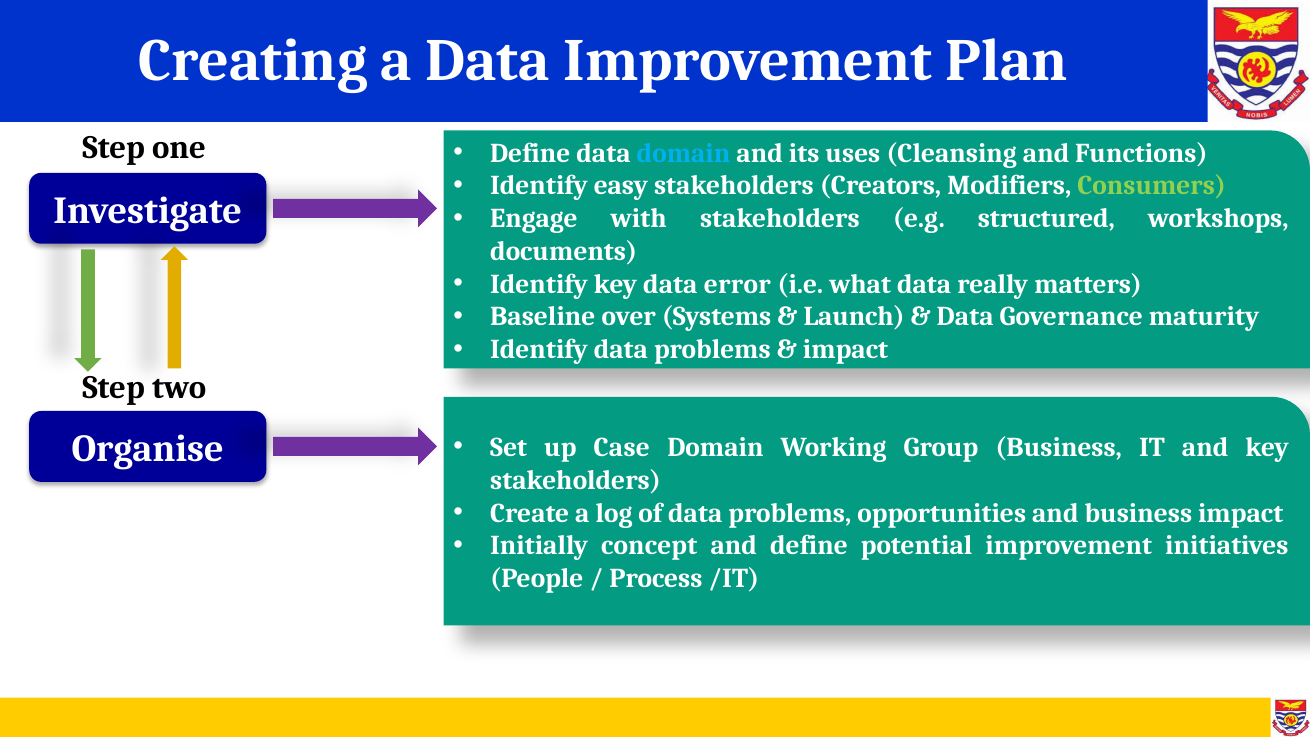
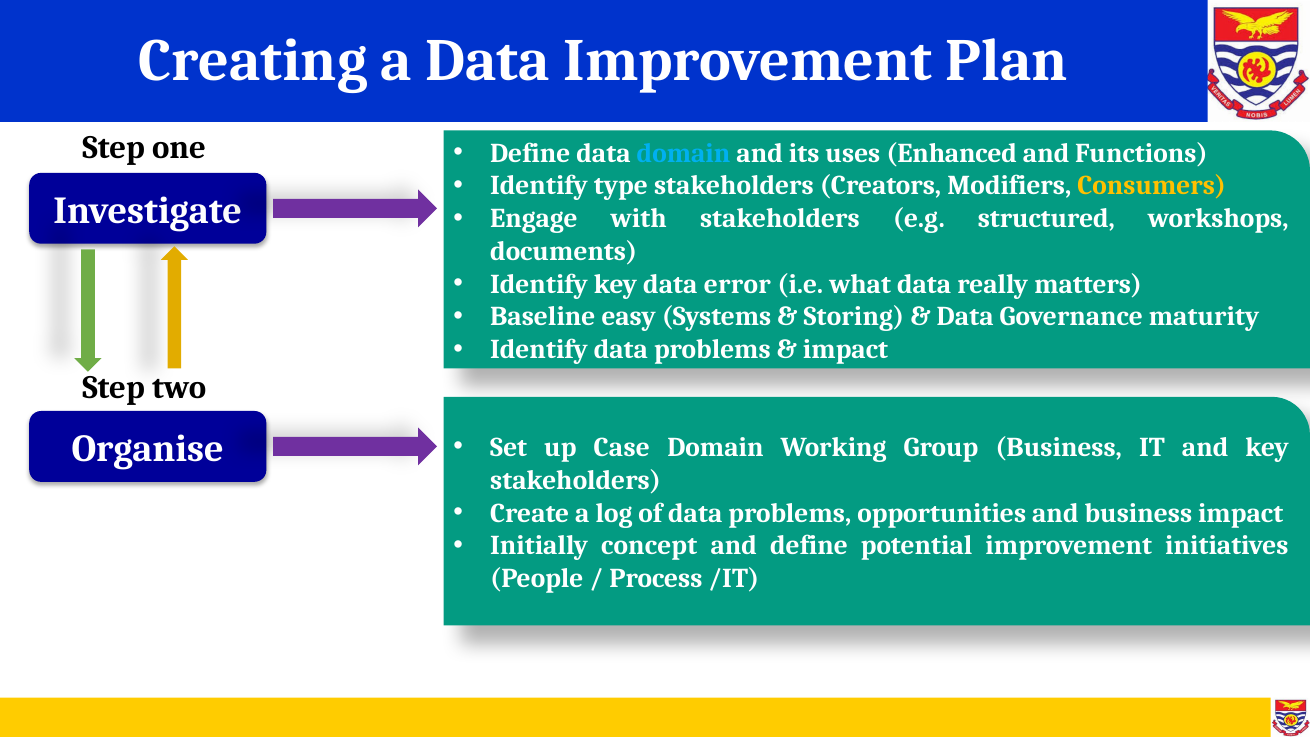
Cleansing: Cleansing -> Enhanced
easy: easy -> type
Consumers colour: light green -> yellow
over: over -> easy
Launch: Launch -> Storing
